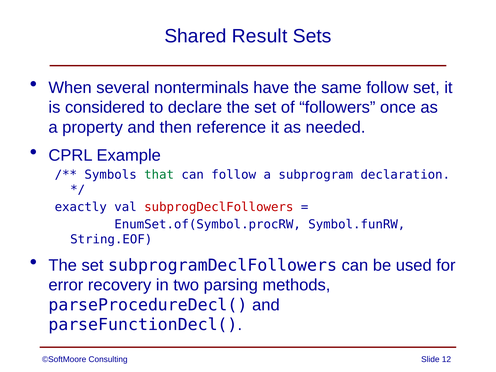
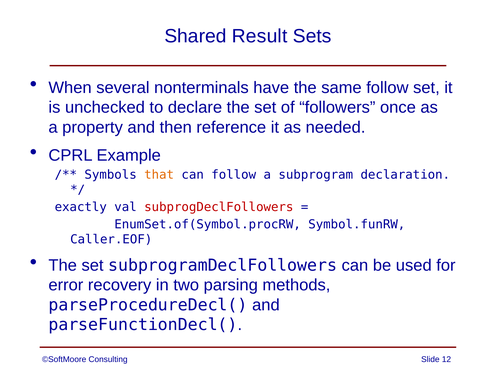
considered: considered -> unchecked
that colour: green -> orange
String.EOF: String.EOF -> Caller.EOF
